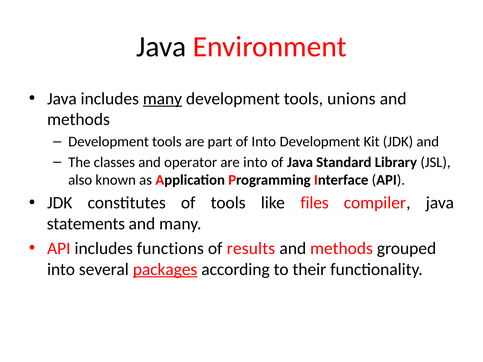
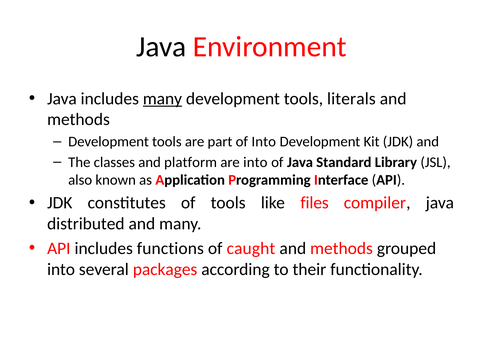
unions: unions -> literals
operator: operator -> platform
statements: statements -> distributed
results: results -> caught
packages underline: present -> none
